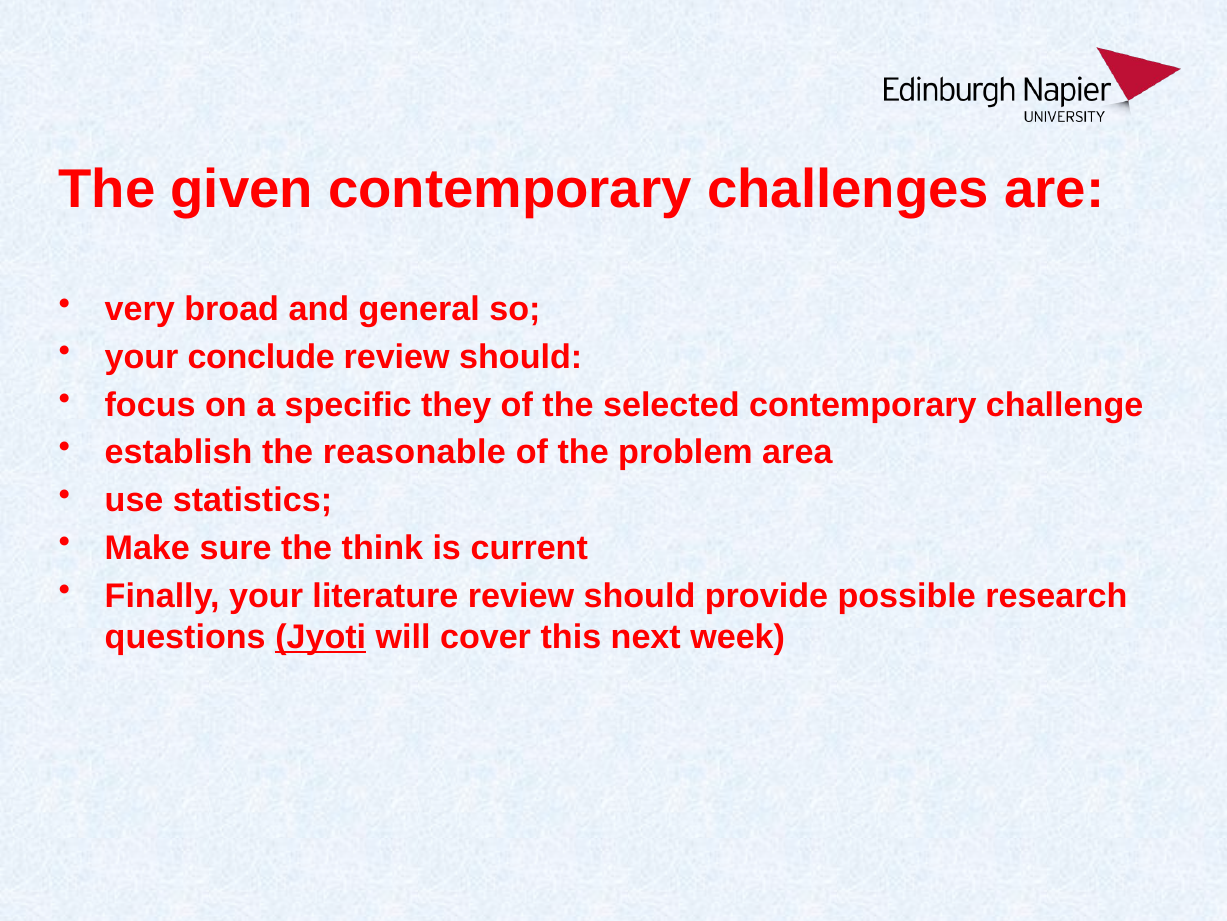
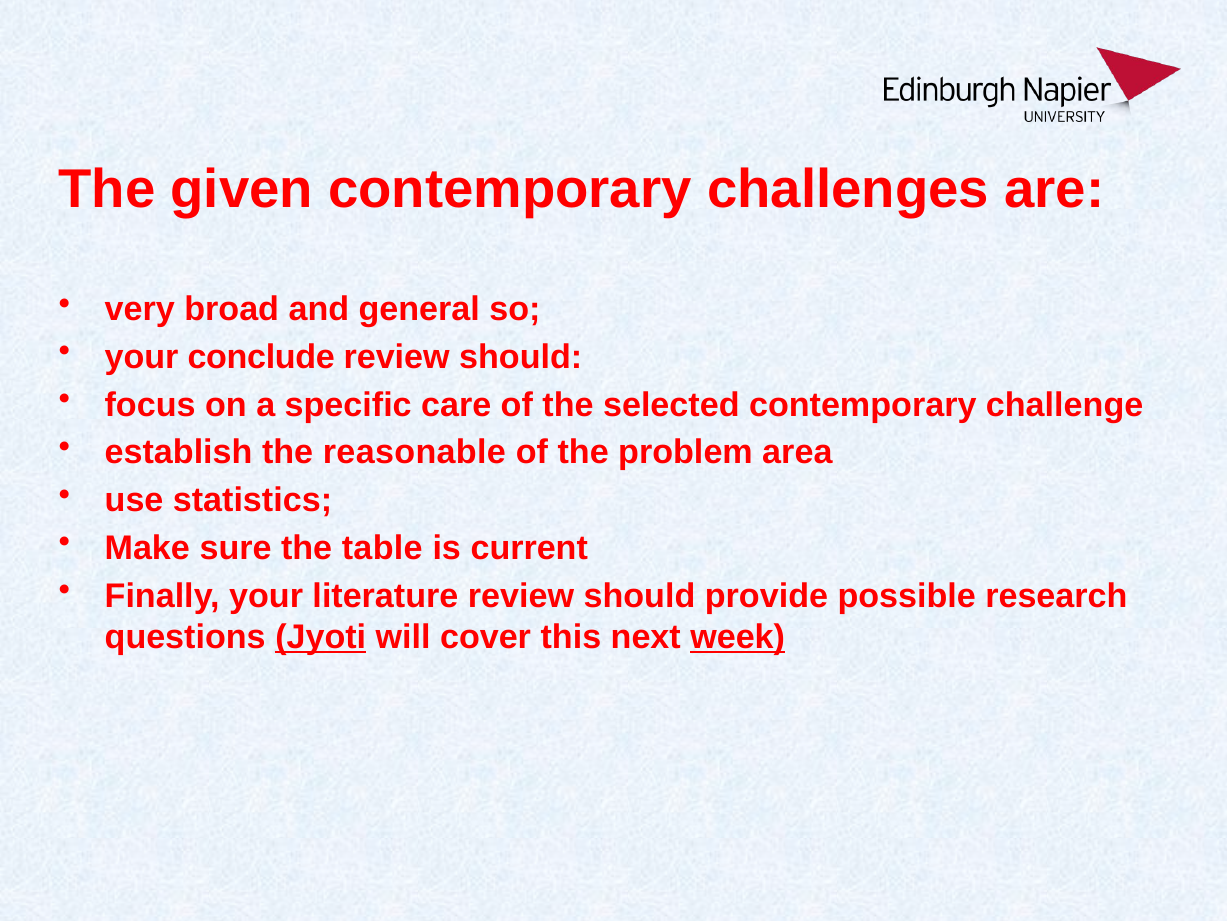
they: they -> care
think: think -> table
week underline: none -> present
